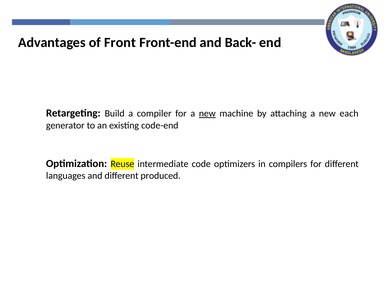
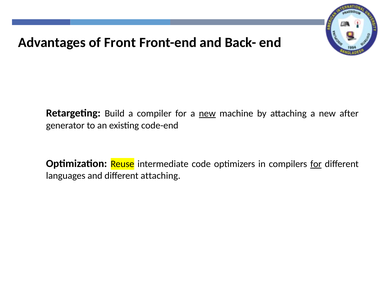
each: each -> after
for at (316, 164) underline: none -> present
different produced: produced -> attaching
